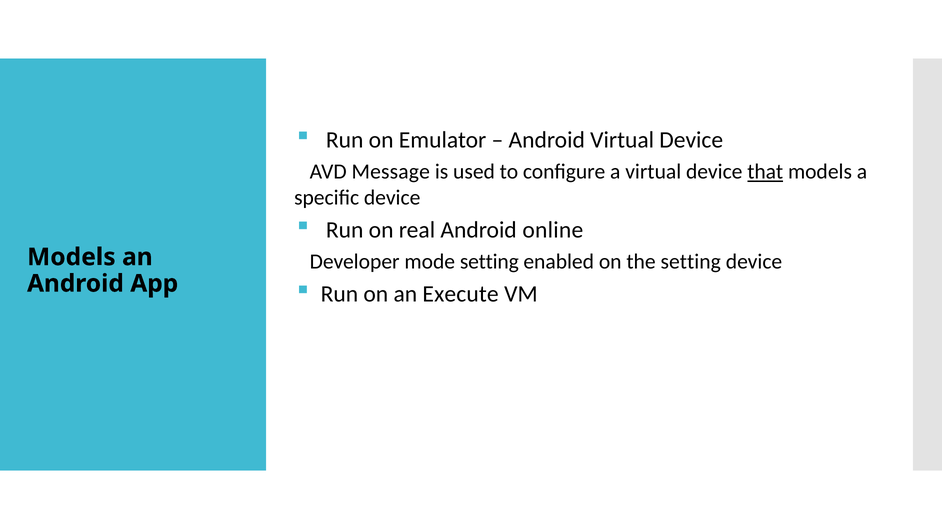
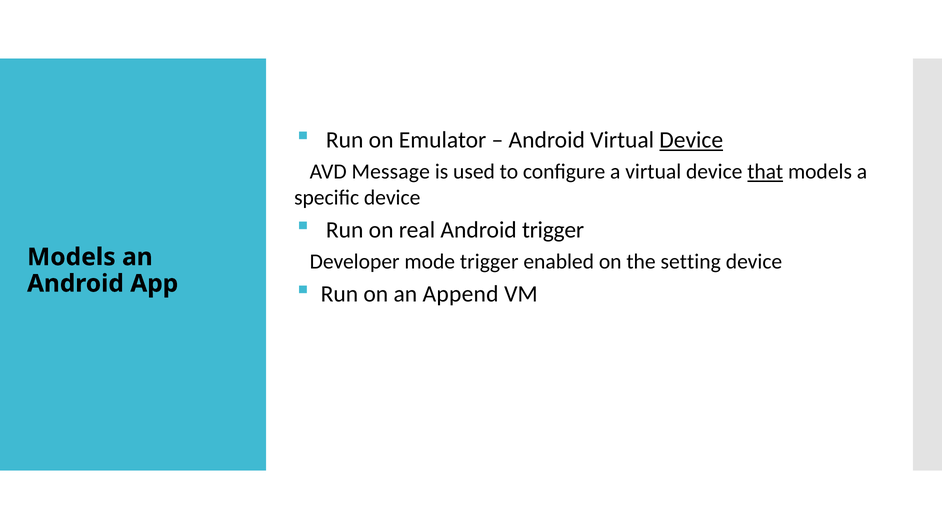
Device at (691, 140) underline: none -> present
Android online: online -> trigger
mode setting: setting -> trigger
Execute: Execute -> Append
